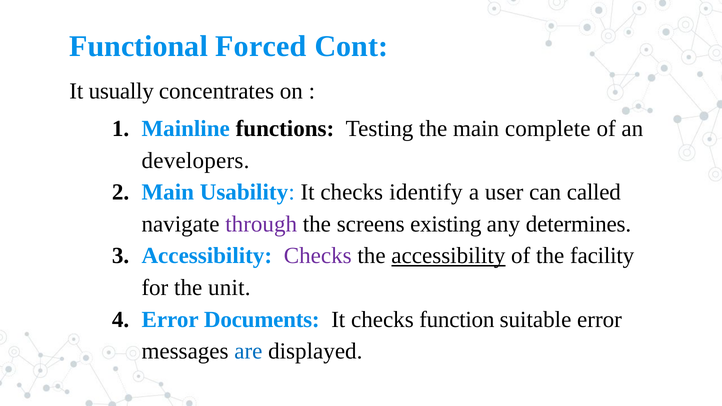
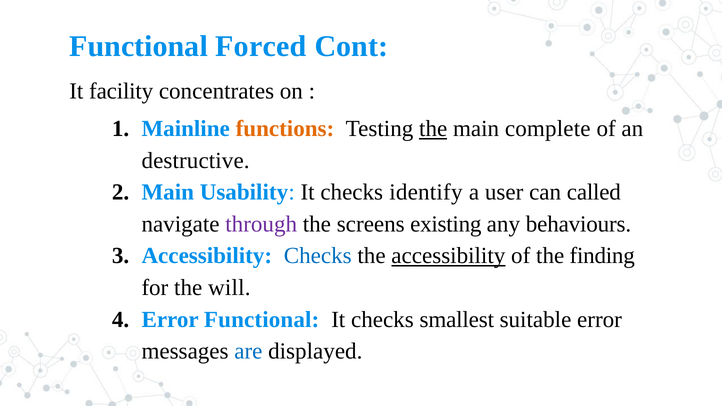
usually: usually -> facility
functions colour: black -> orange
the at (433, 129) underline: none -> present
developers: developers -> destructive
determines: determines -> behaviours
Checks at (318, 256) colour: purple -> blue
facility: facility -> finding
unit: unit -> will
Error Documents: Documents -> Functional
function: function -> smallest
